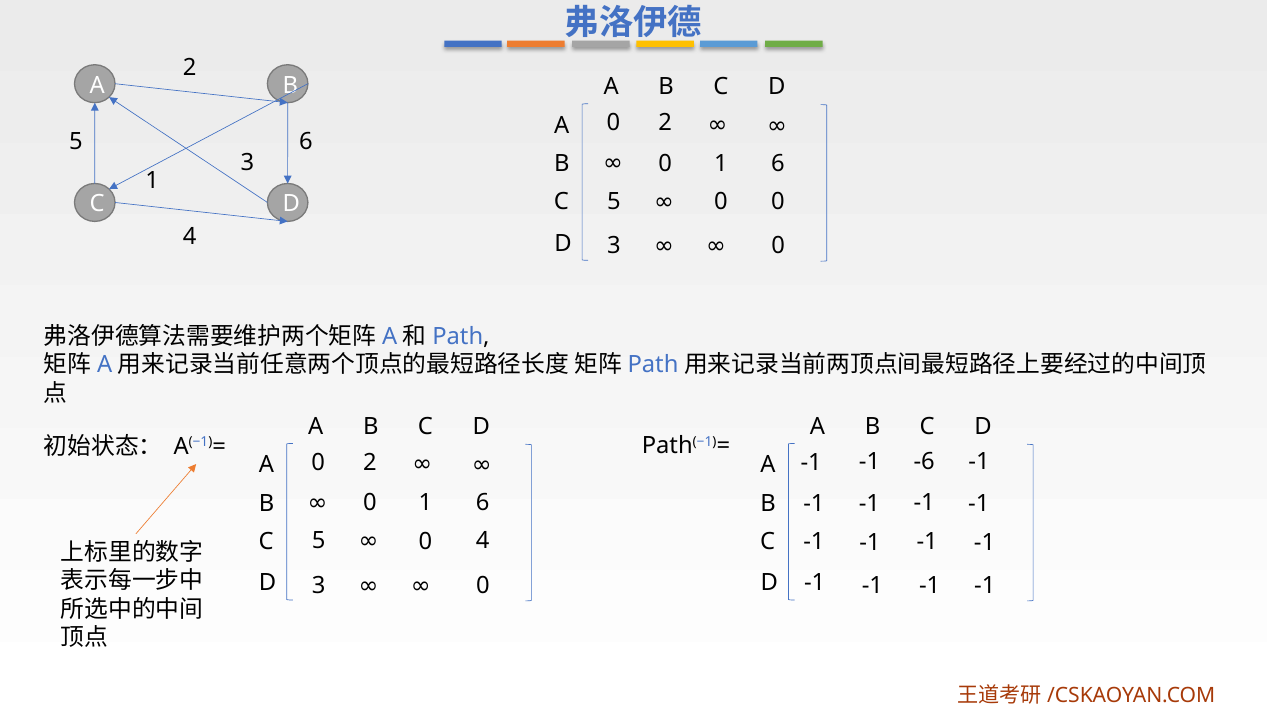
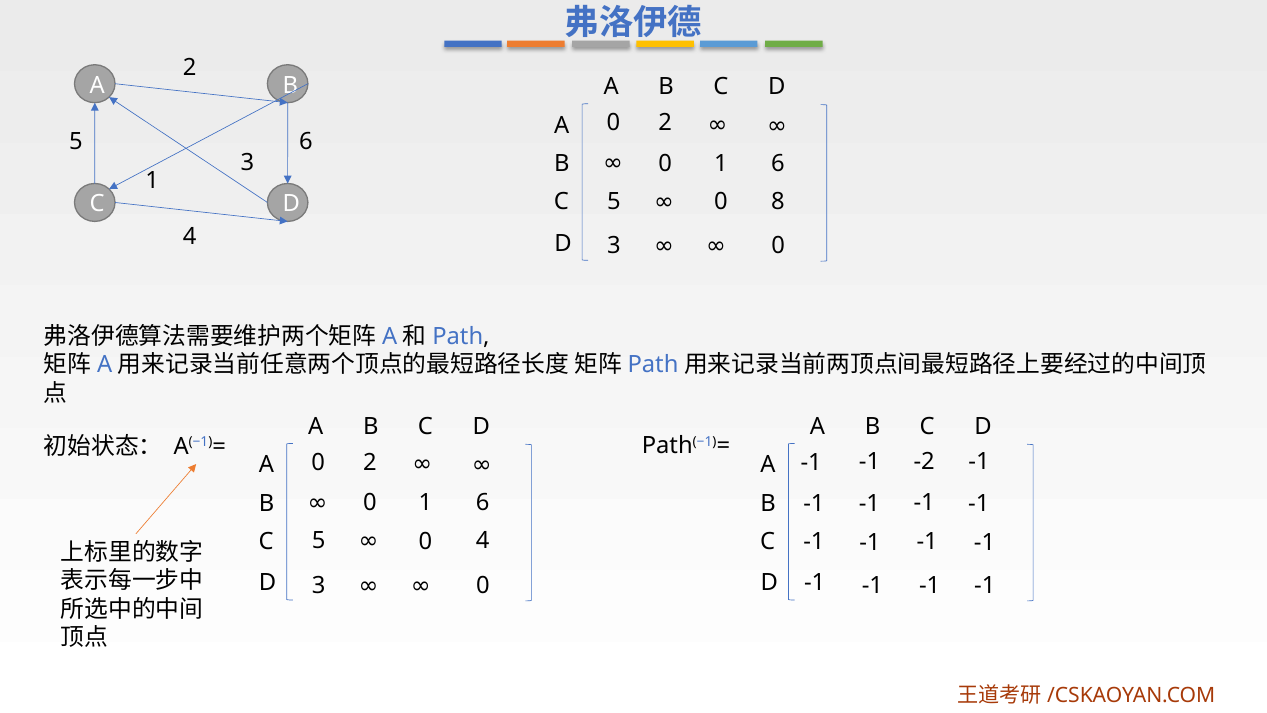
0 at (778, 201): 0 -> 8
-6: -6 -> -2
